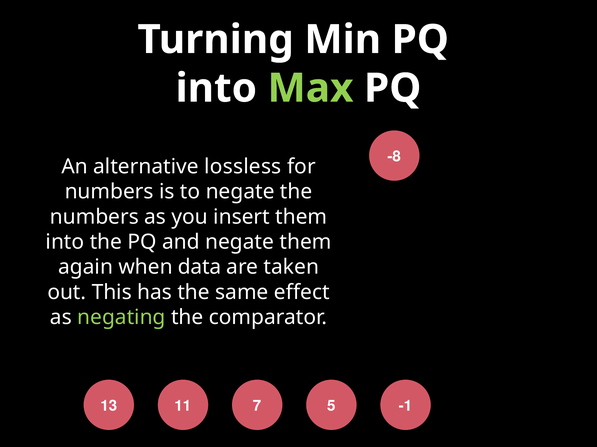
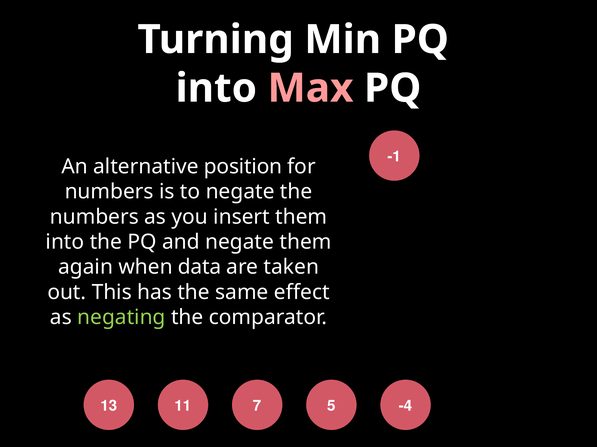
Max colour: light green -> pink
-8: -8 -> -1
lossless: lossless -> position
-1: -1 -> -4
